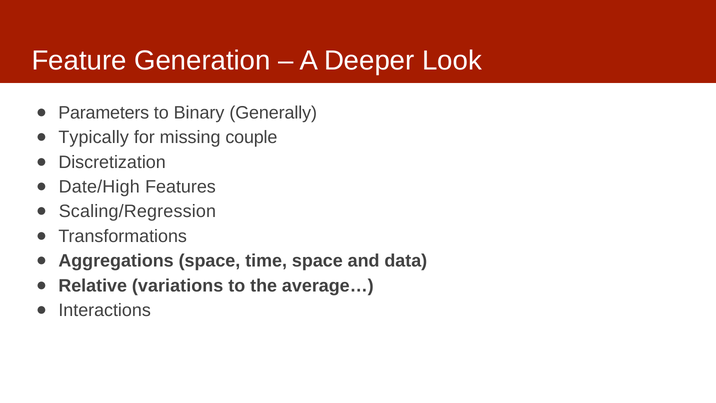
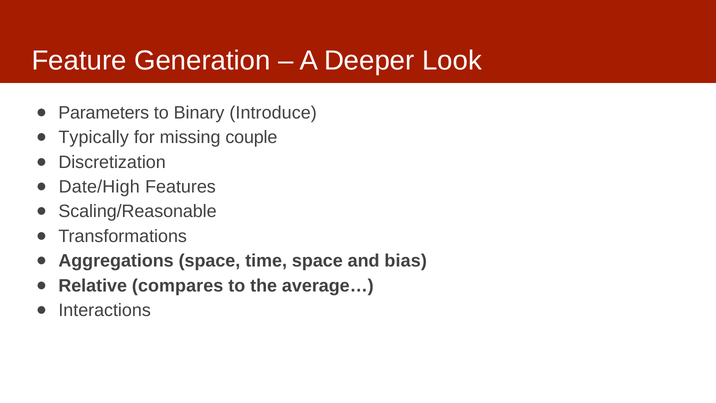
Generally: Generally -> Introduce
Scaling/Regression: Scaling/Regression -> Scaling/Reasonable
data: data -> bias
variations: variations -> compares
